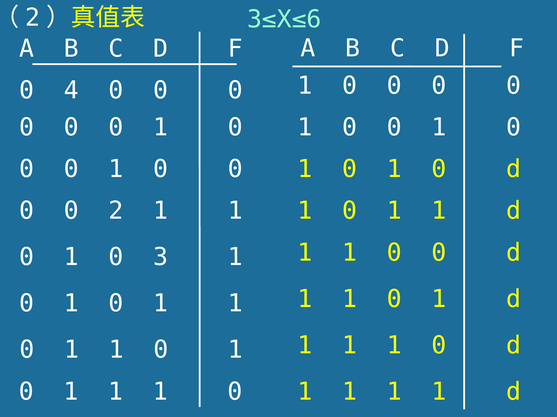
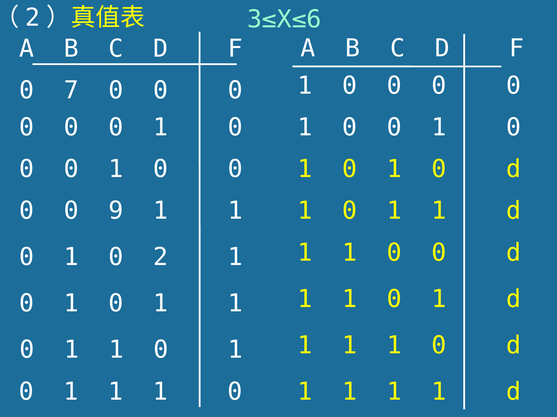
4: 4 -> 7
2: 2 -> 9
3: 3 -> 2
